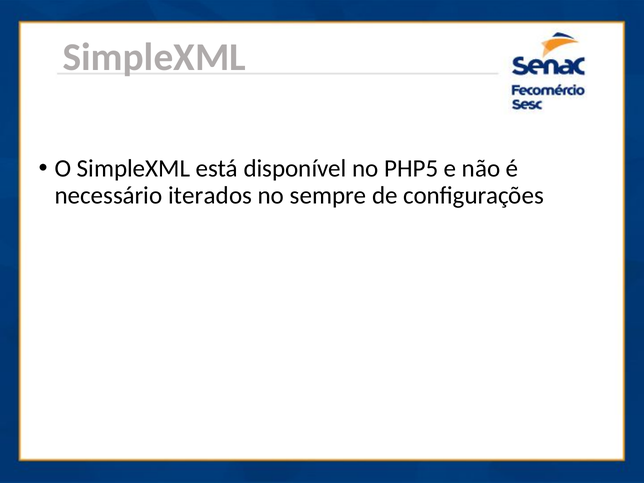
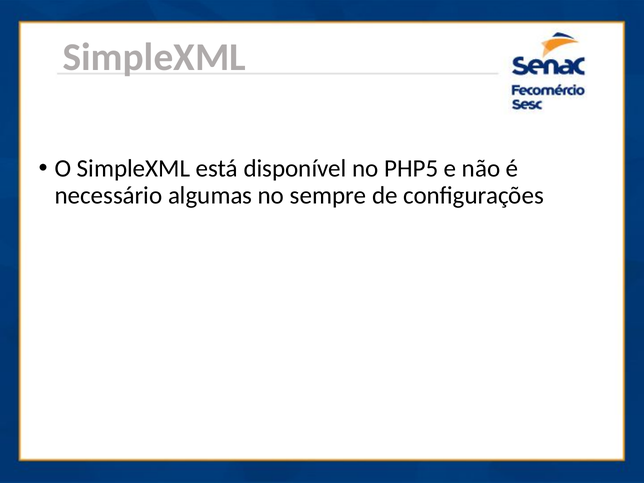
iterados: iterados -> algumas
